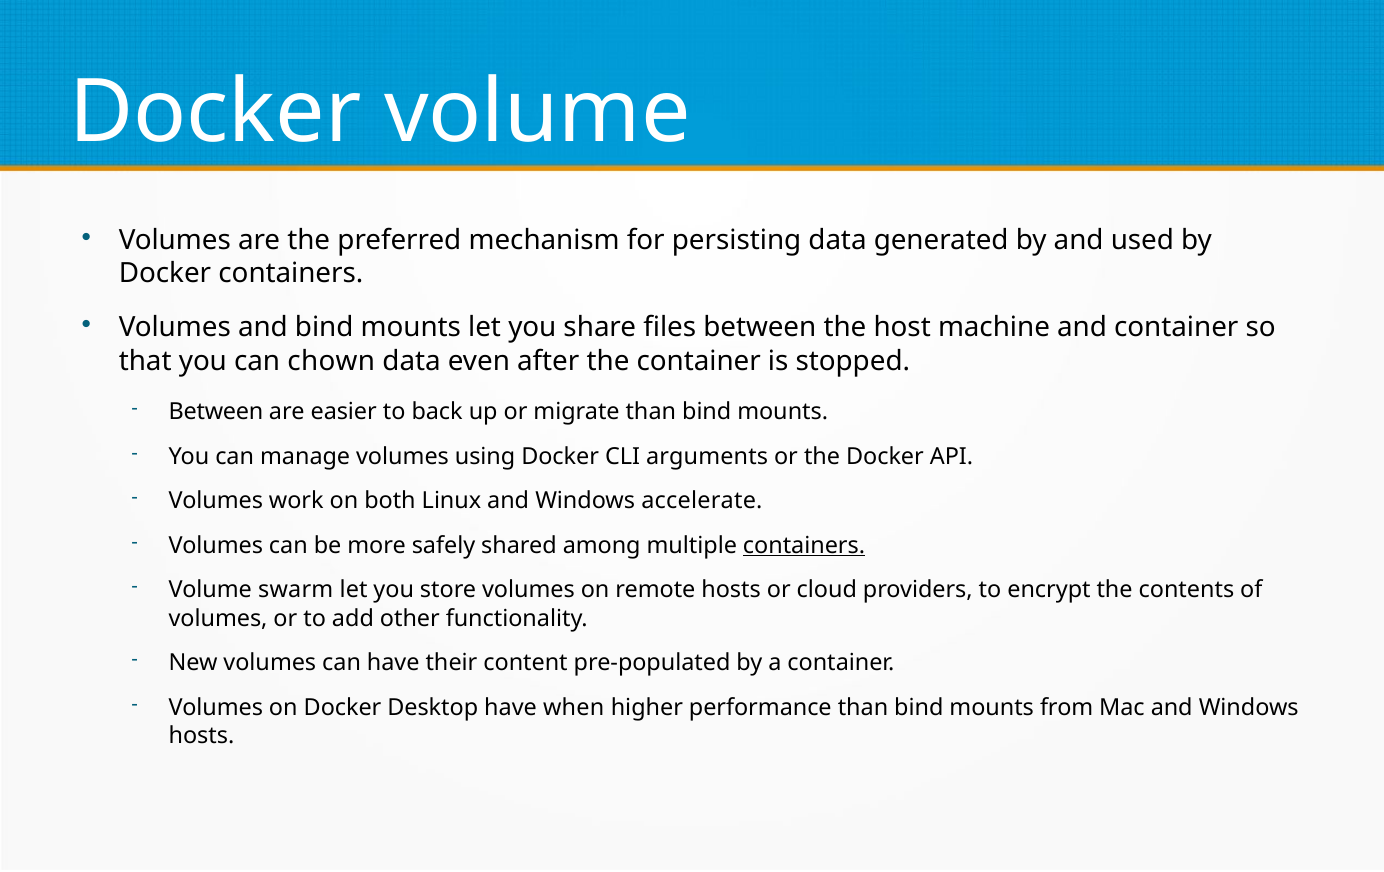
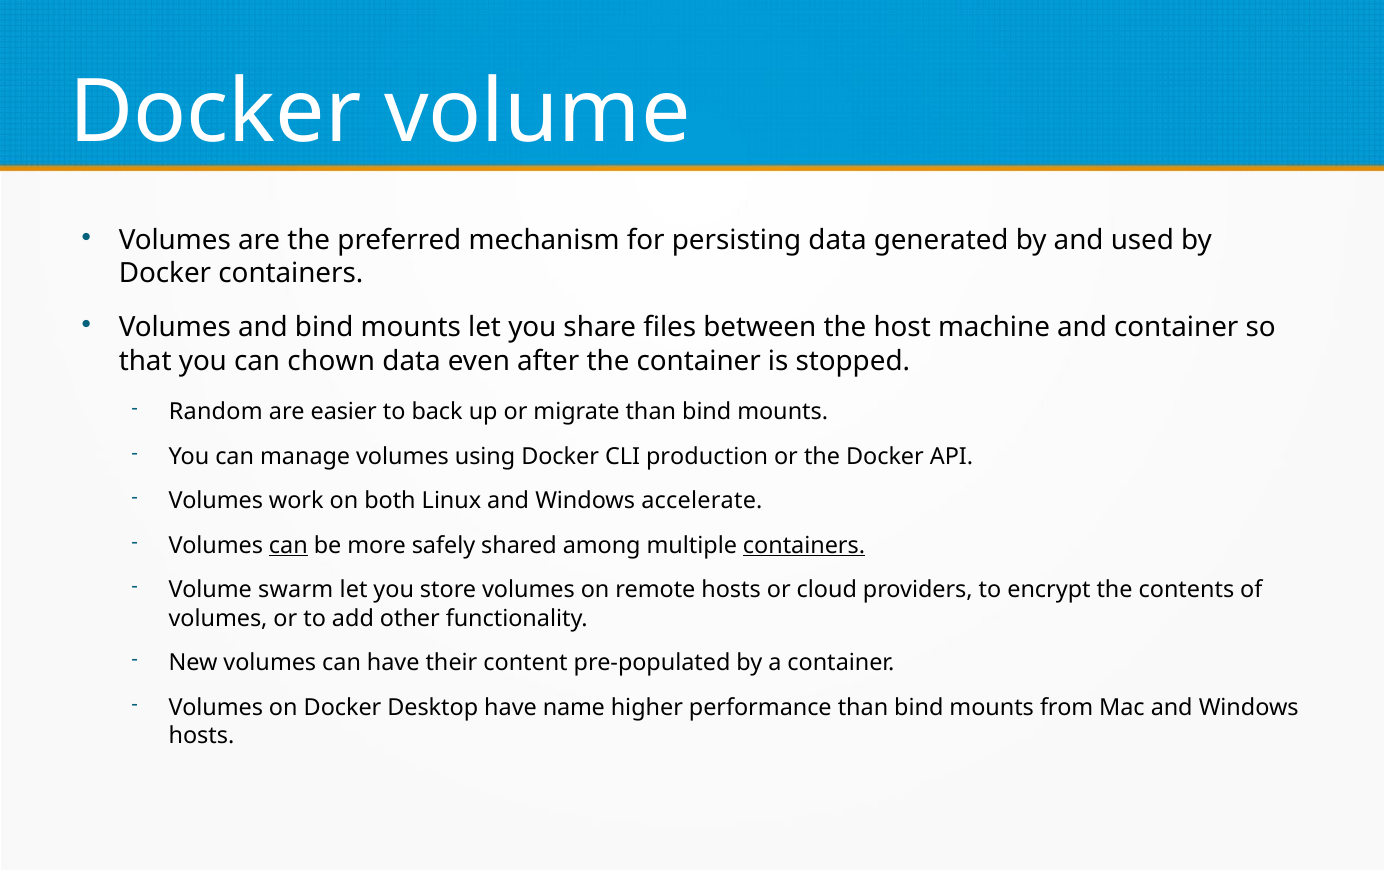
Between at (216, 412): Between -> Random
arguments: arguments -> production
can at (288, 546) underline: none -> present
when: when -> name
